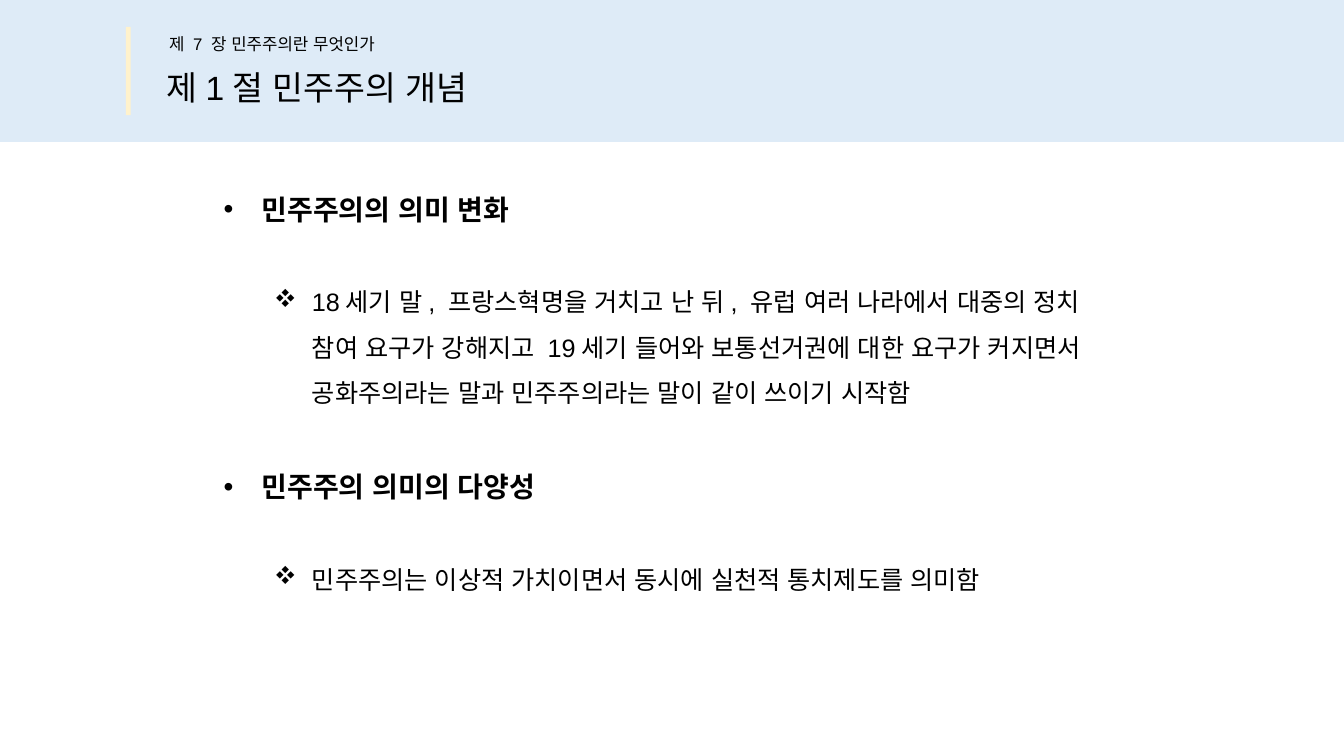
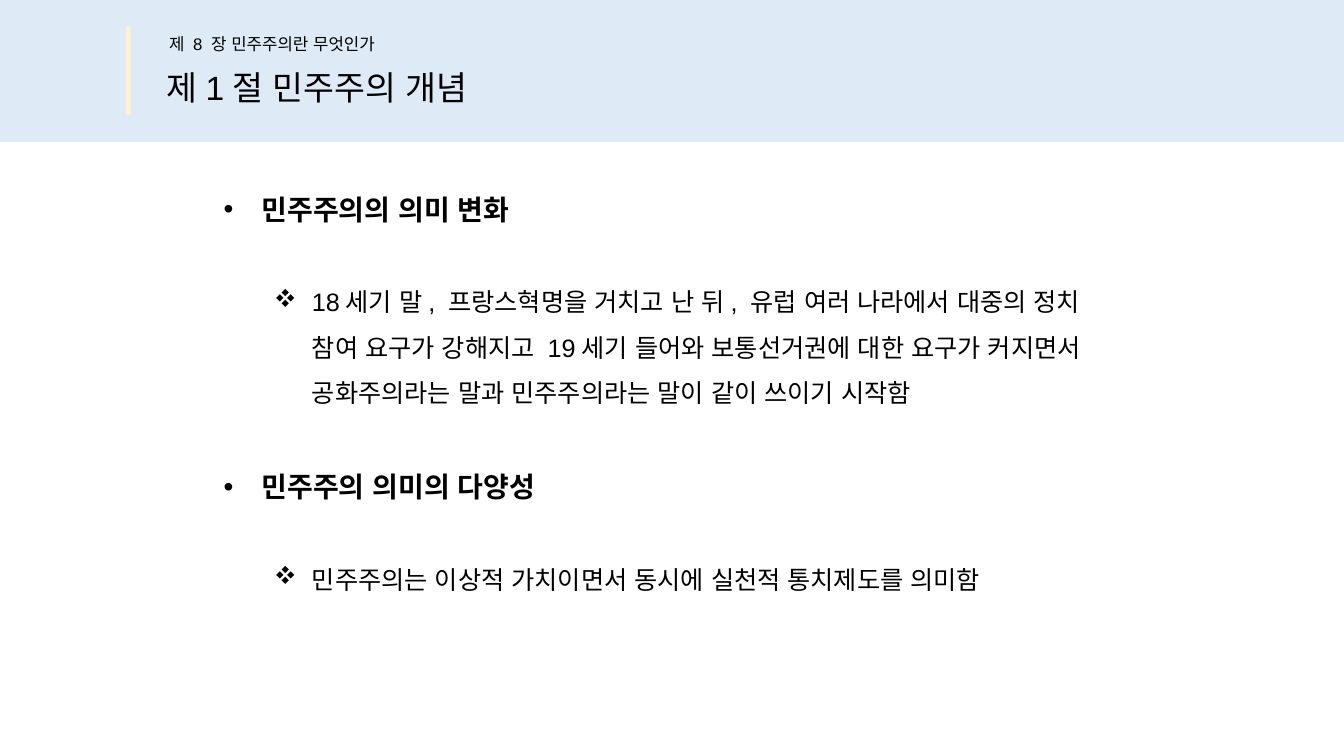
7: 7 -> 8
